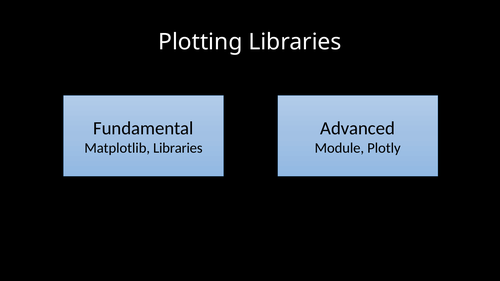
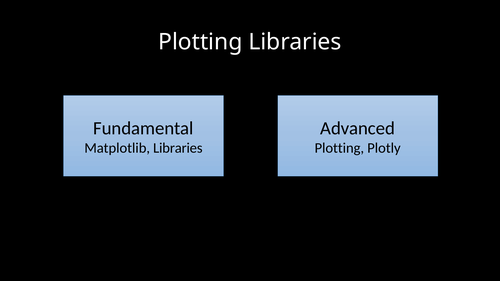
Module at (339, 148): Module -> Plotting
